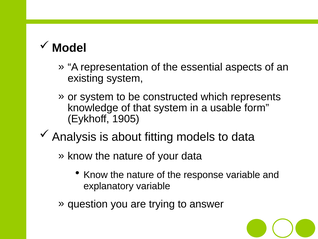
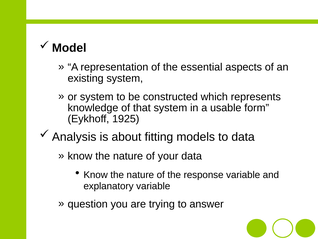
1905: 1905 -> 1925
